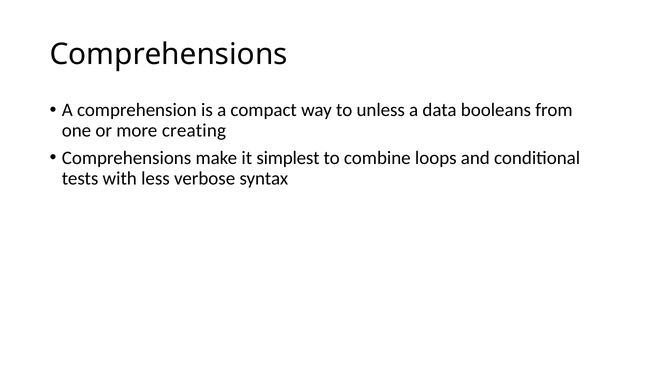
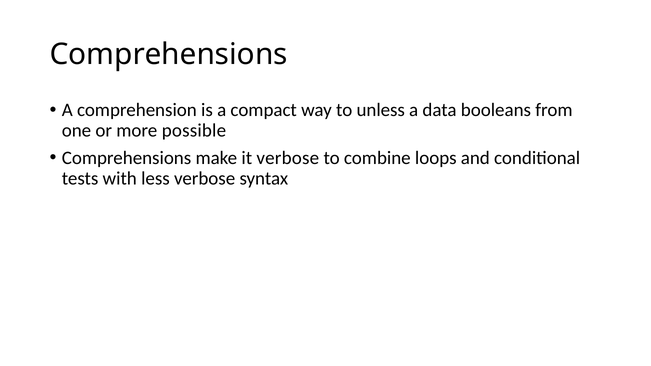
creating: creating -> possible
it simplest: simplest -> verbose
